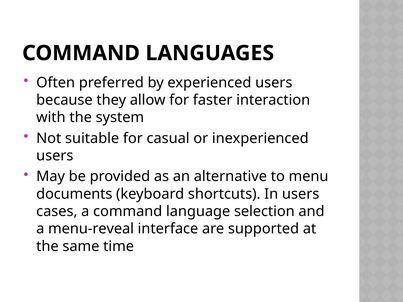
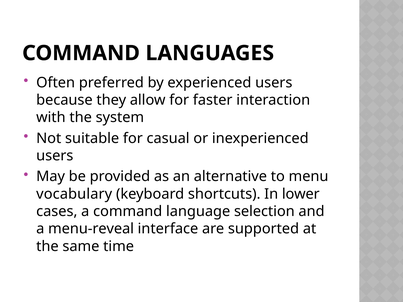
documents: documents -> vocabulary
In users: users -> lower
